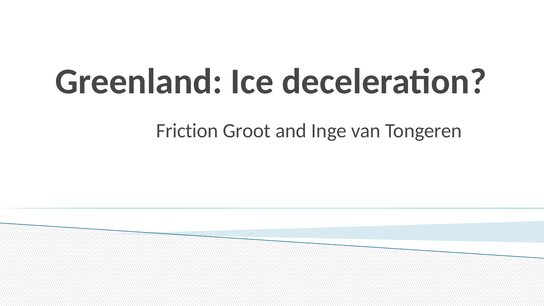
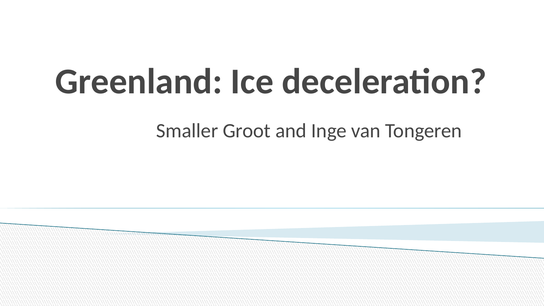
Friction: Friction -> Smaller
